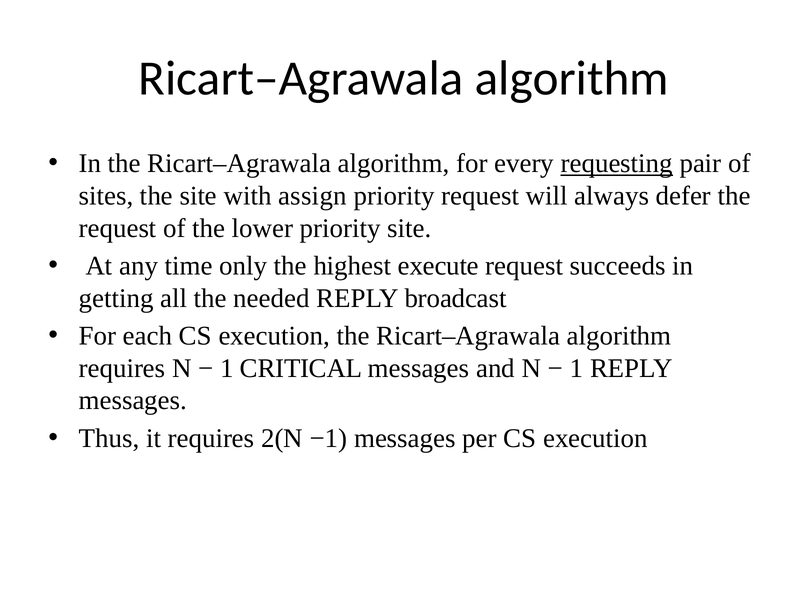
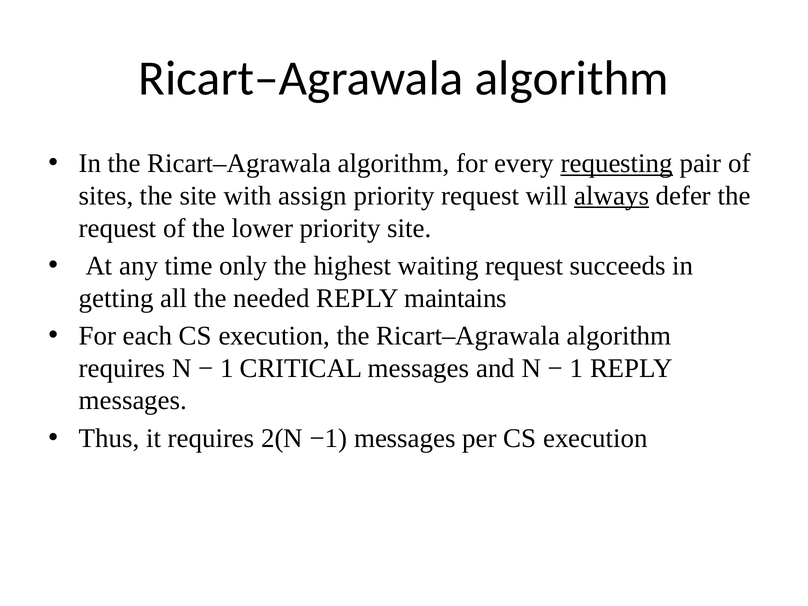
always underline: none -> present
execute: execute -> waiting
broadcast: broadcast -> maintains
